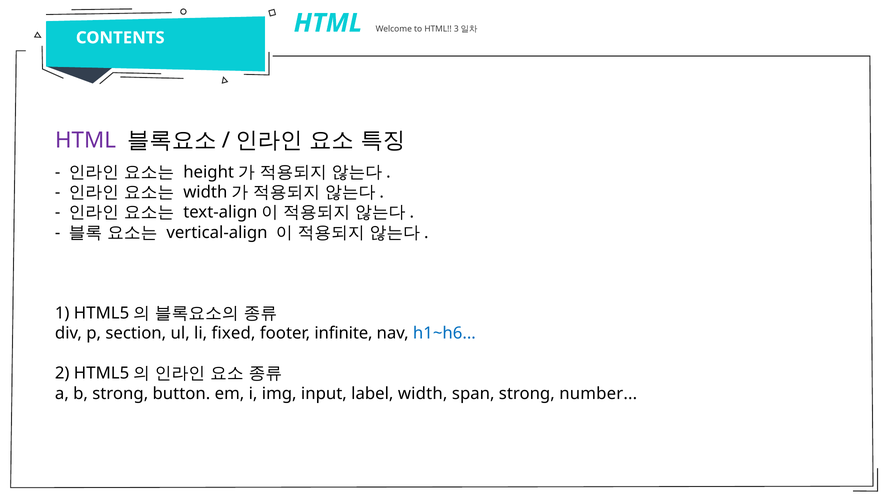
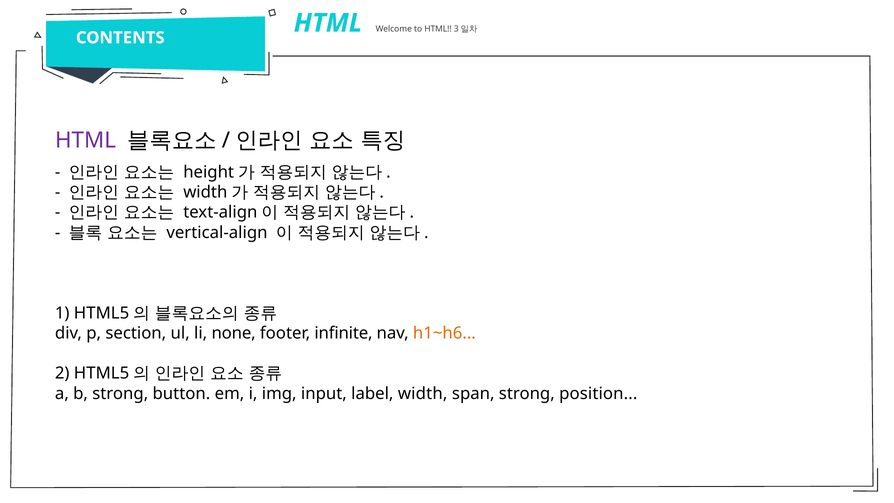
fixed: fixed -> none
h1~h6 colour: blue -> orange
number: number -> position
